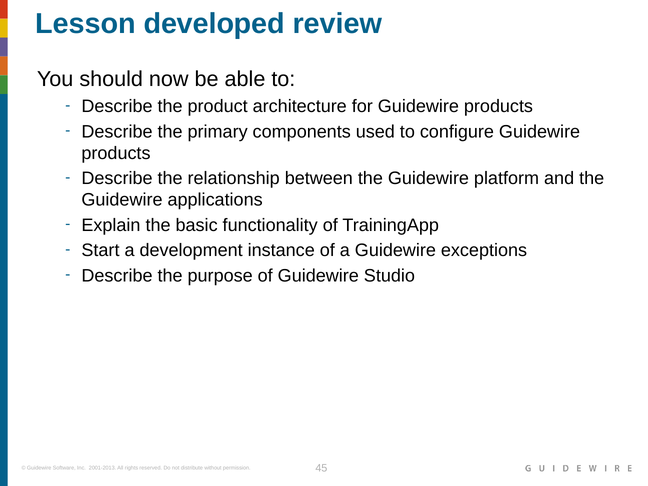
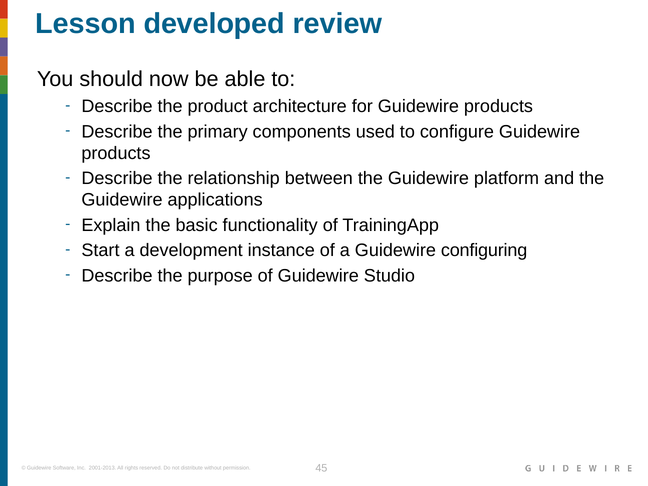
exceptions: exceptions -> configuring
